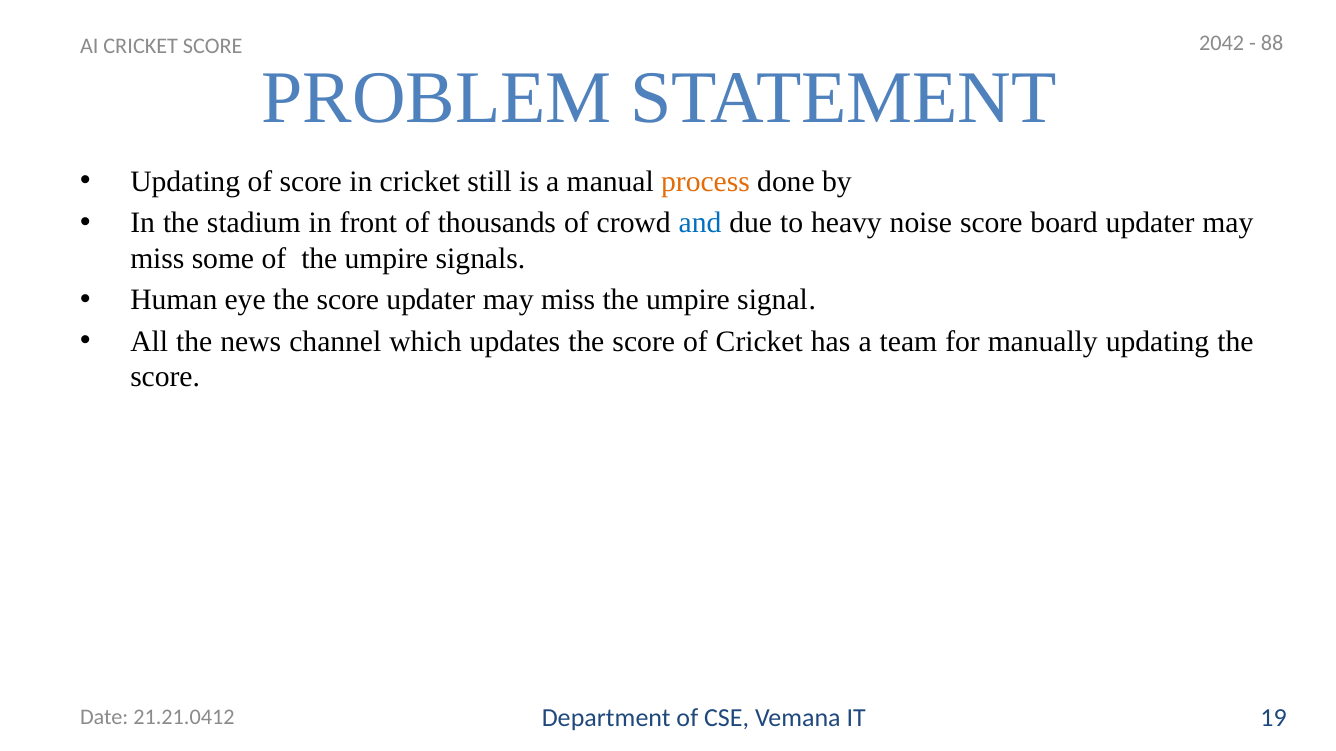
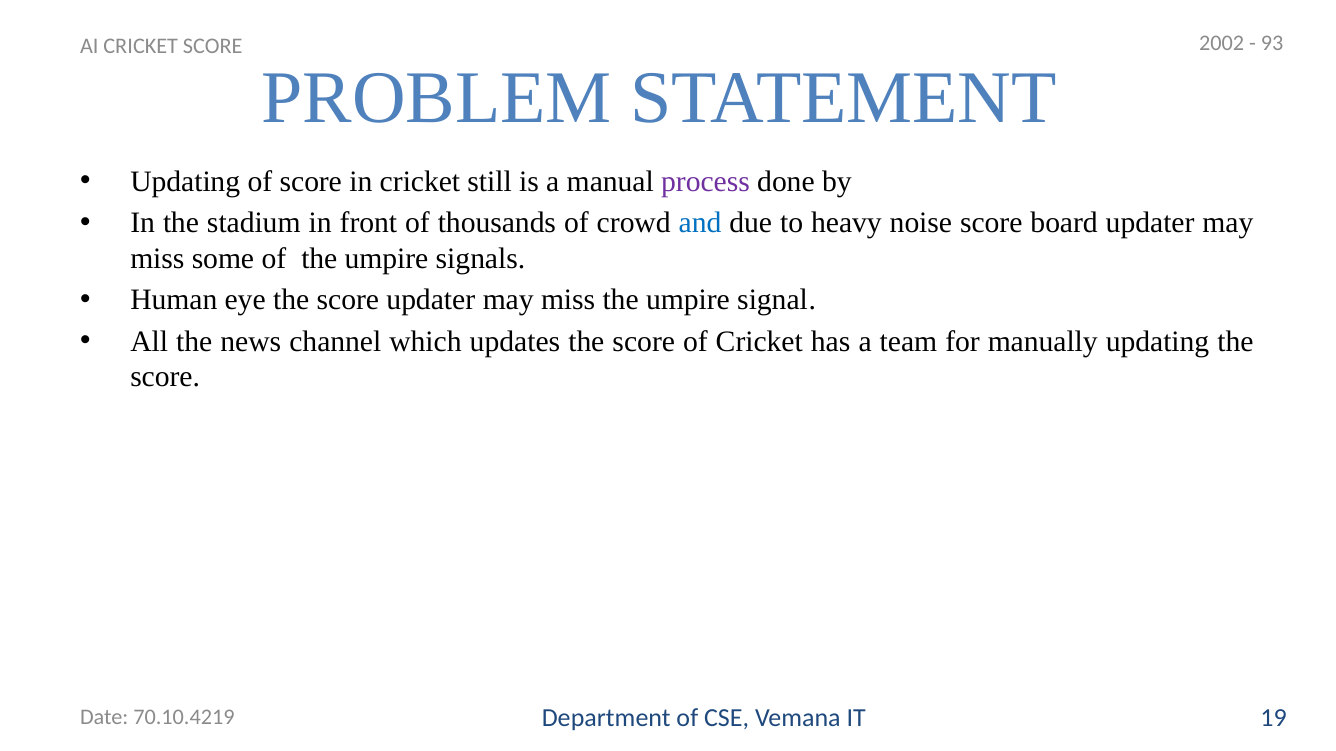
2042: 2042 -> 2002
88: 88 -> 93
process colour: orange -> purple
21.21.0412: 21.21.0412 -> 70.10.4219
